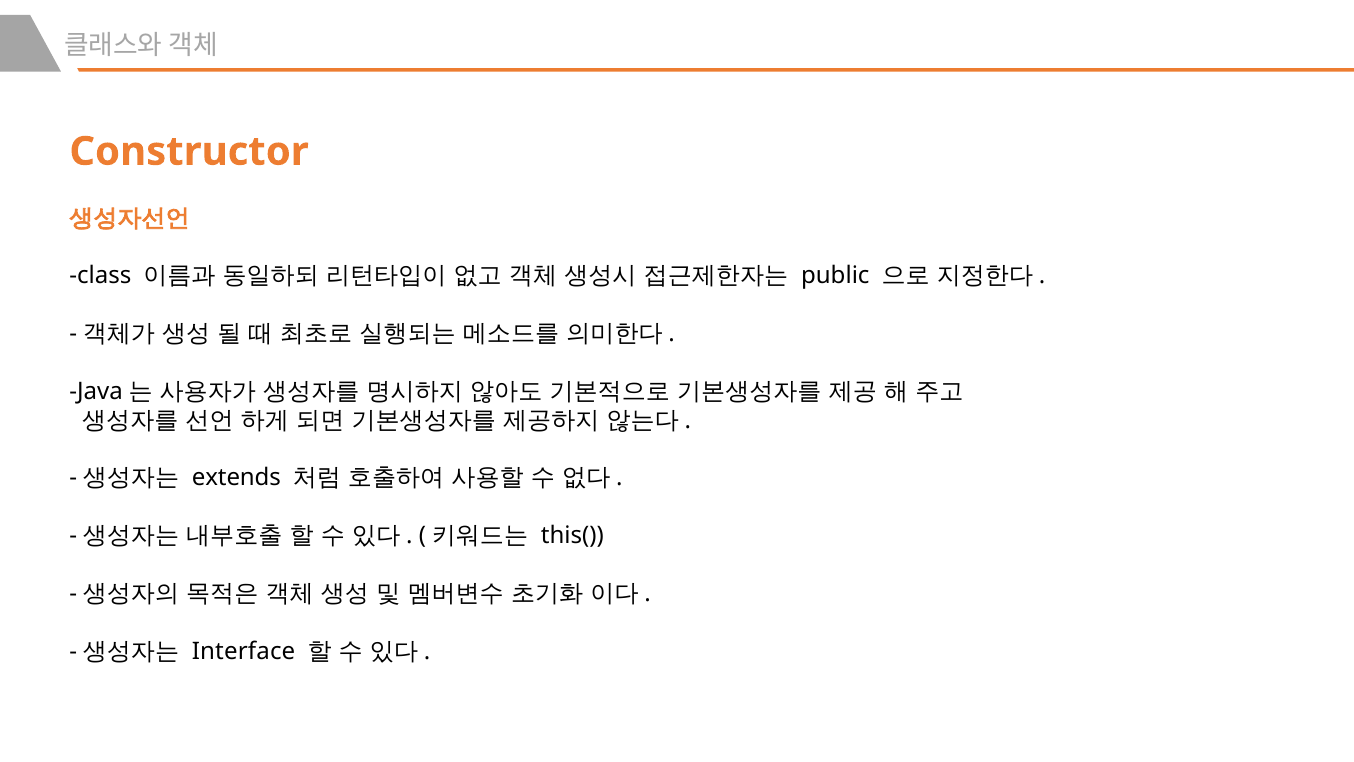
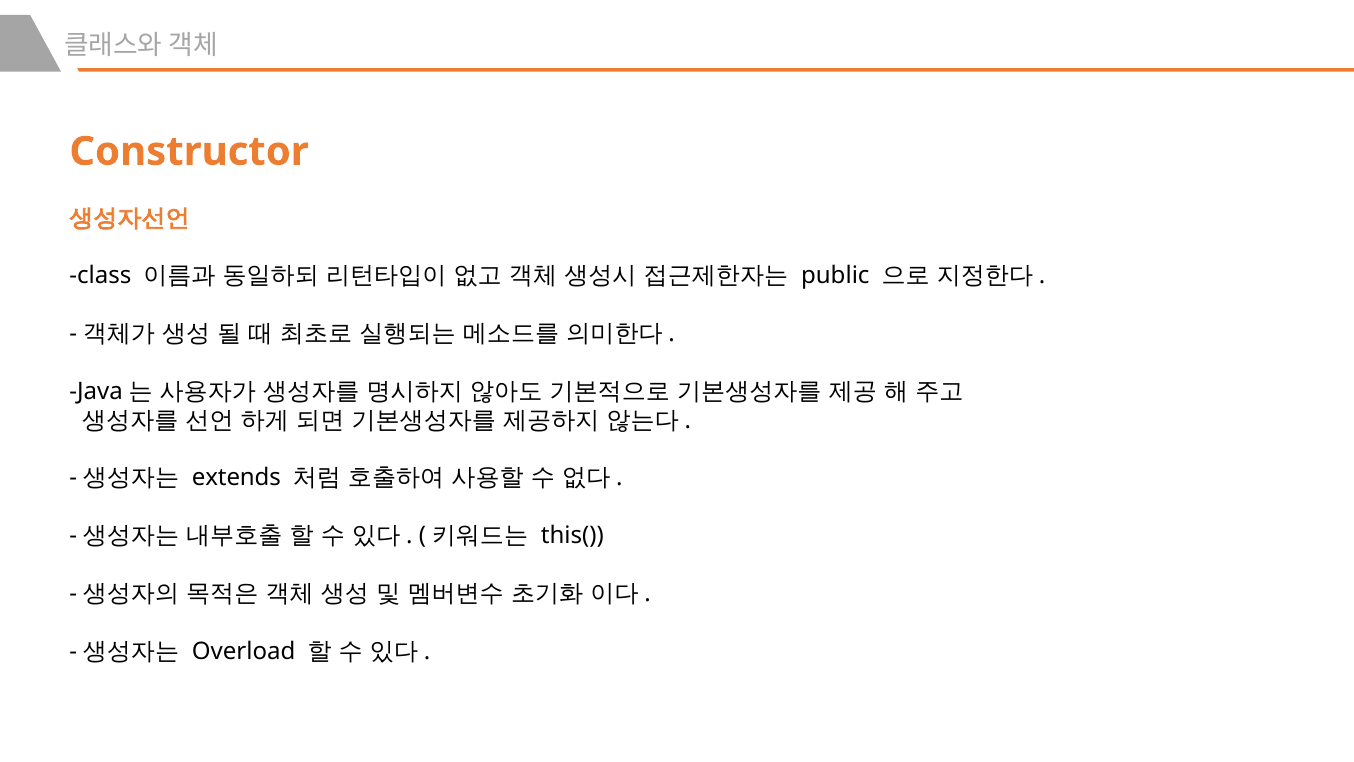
Interface: Interface -> Overload
